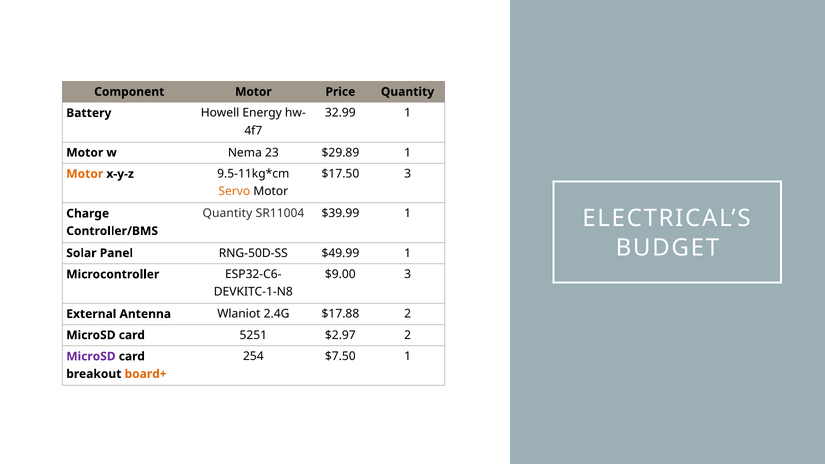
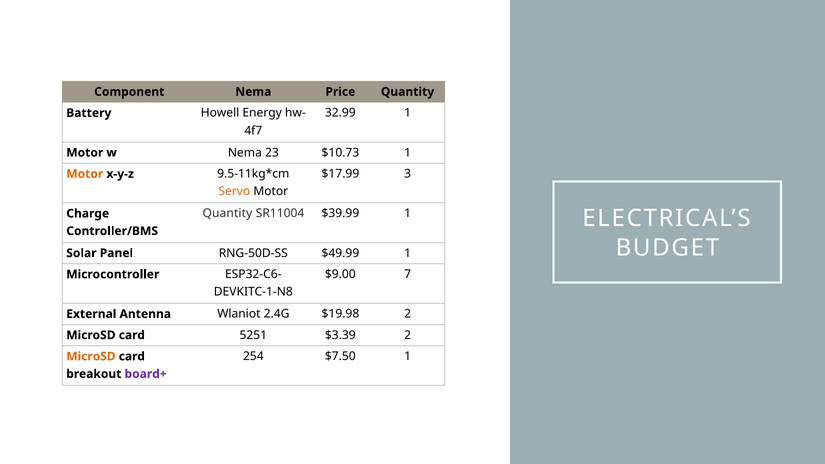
Component Motor: Motor -> Nema
$29.89: $29.89 -> $10.73
$17.50: $17.50 -> $17.99
$9.00 3: 3 -> 7
$17.88: $17.88 -> $19.98
$2.97: $2.97 -> $3.39
MicroSD at (91, 356) colour: purple -> orange
board+ colour: orange -> purple
